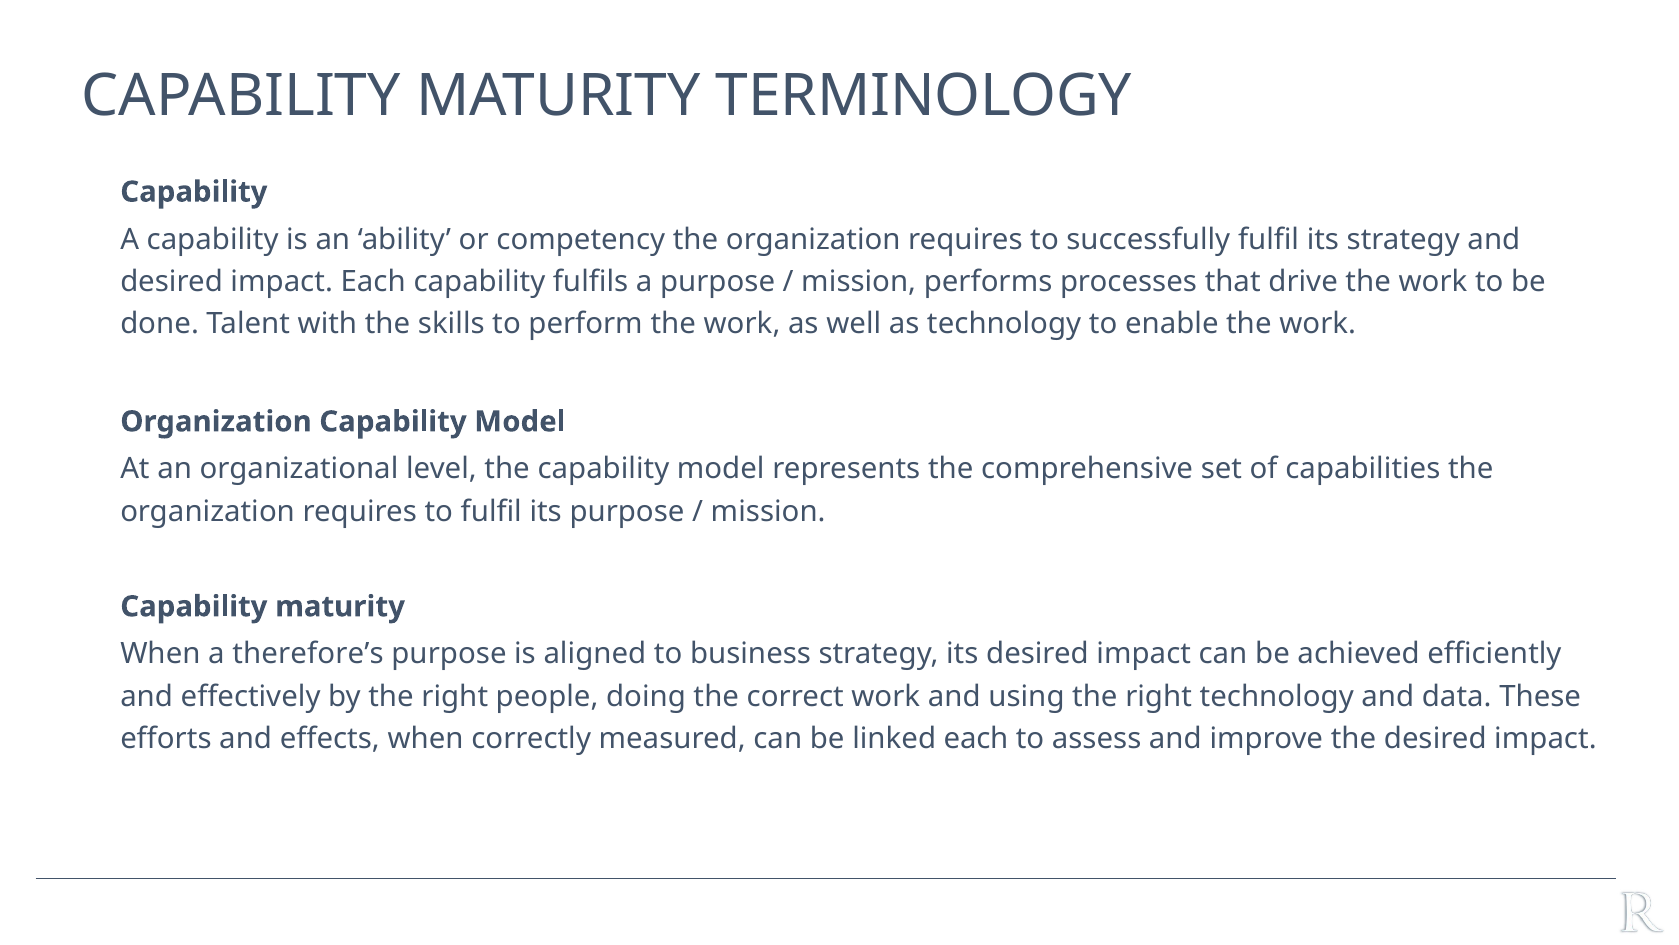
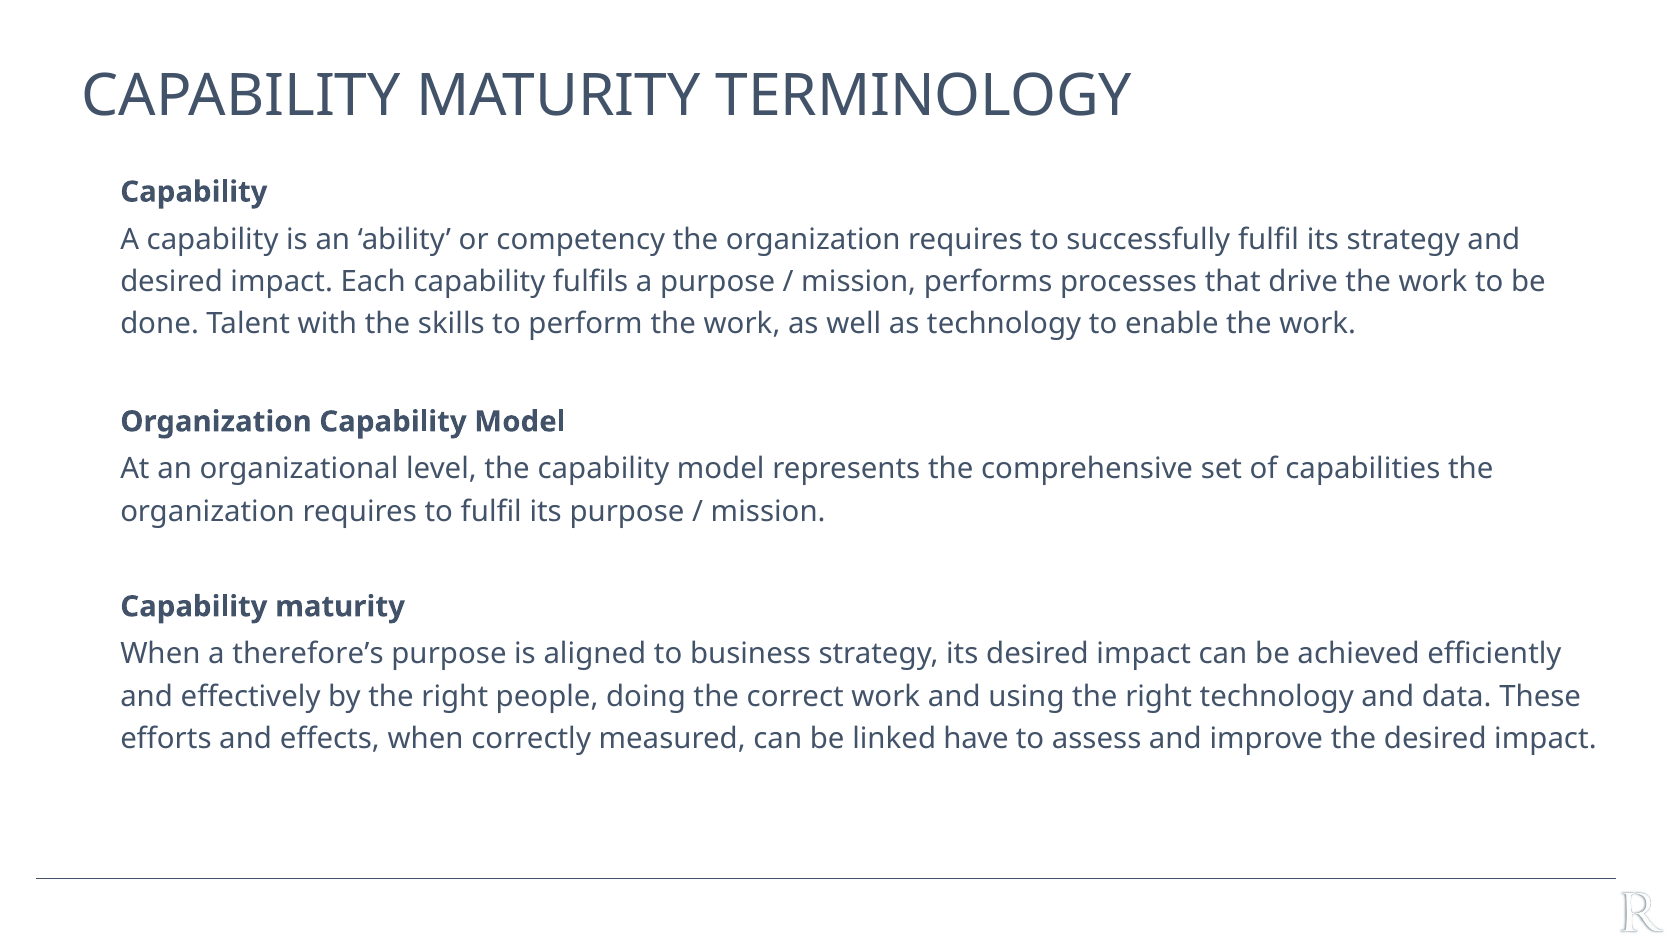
linked each: each -> have
